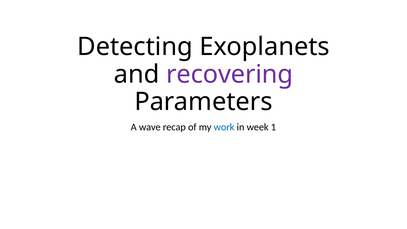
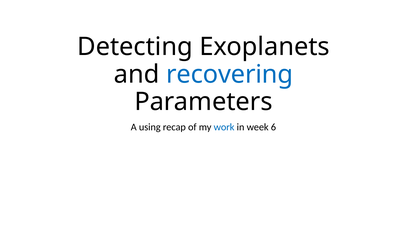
recovering colour: purple -> blue
wave: wave -> using
1: 1 -> 6
